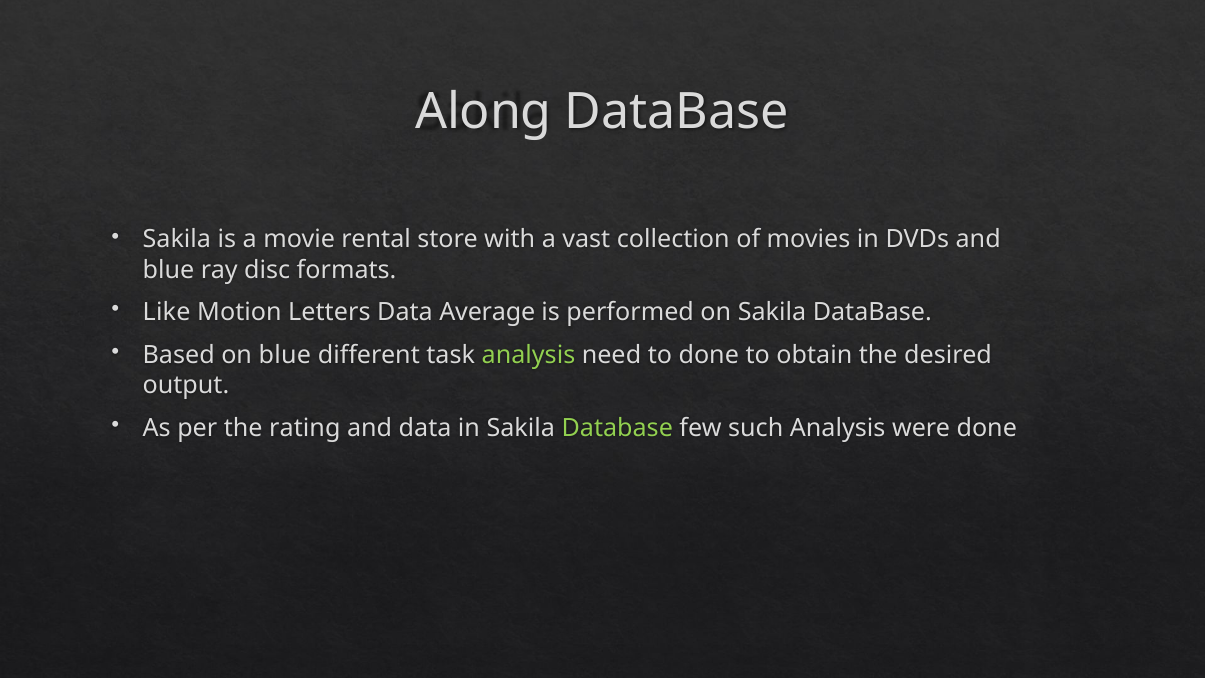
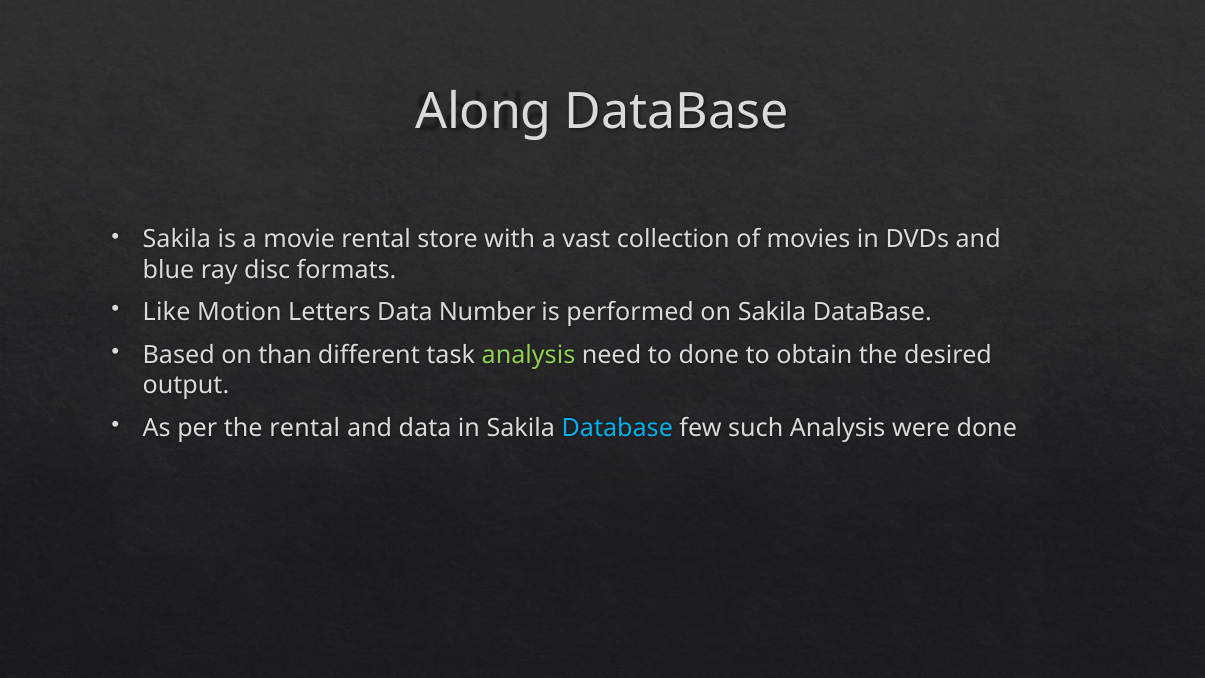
Average: Average -> Number
on blue: blue -> than
the rating: rating -> rental
Database at (617, 428) colour: light green -> light blue
